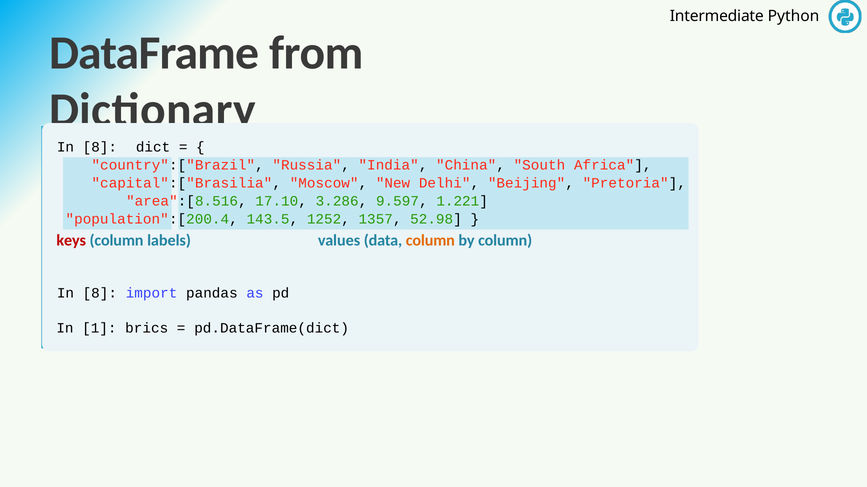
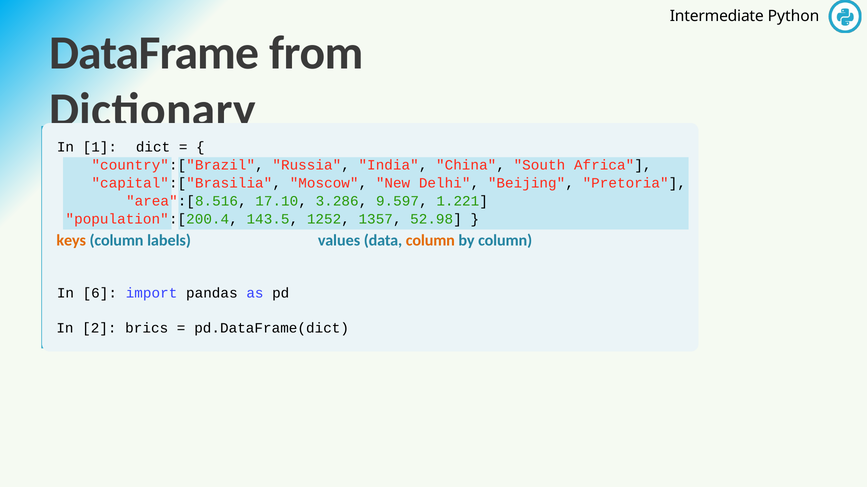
8 at (100, 147): 8 -> 1
keys colour: red -> orange
8 at (100, 293): 8 -> 6
1: 1 -> 2
